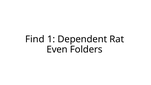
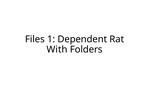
Find: Find -> Files
Even: Even -> With
